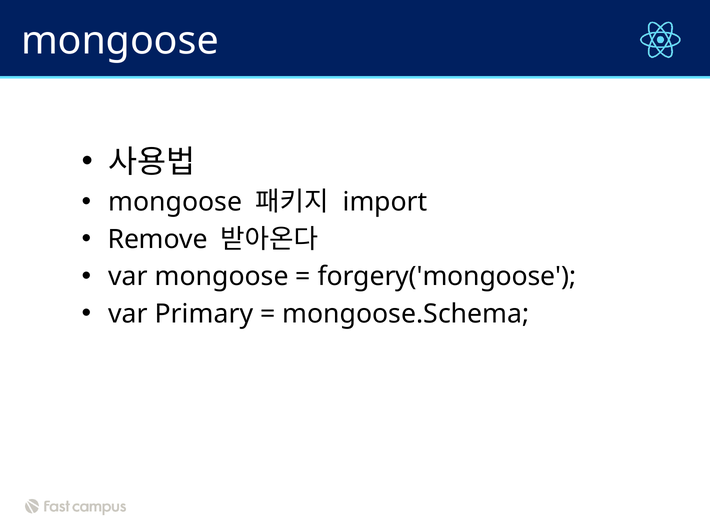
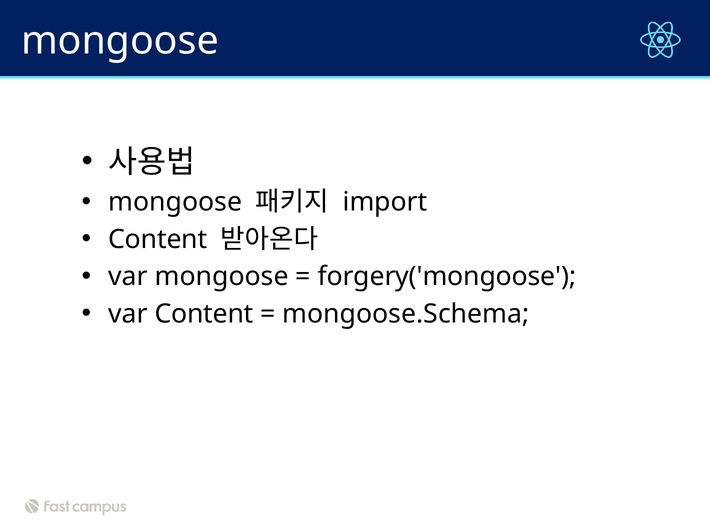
Remove at (158, 240): Remove -> Content
var Primary: Primary -> Content
